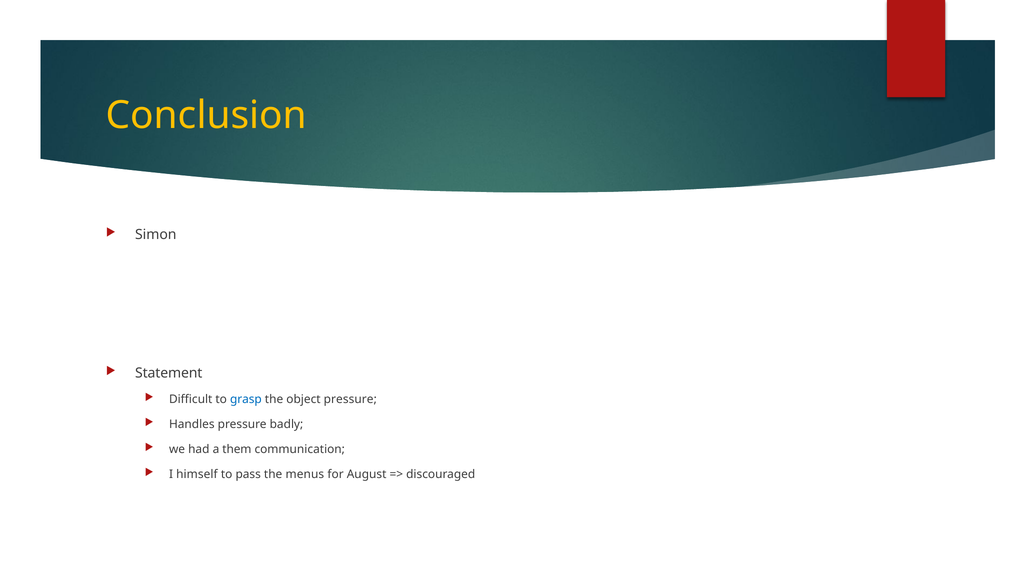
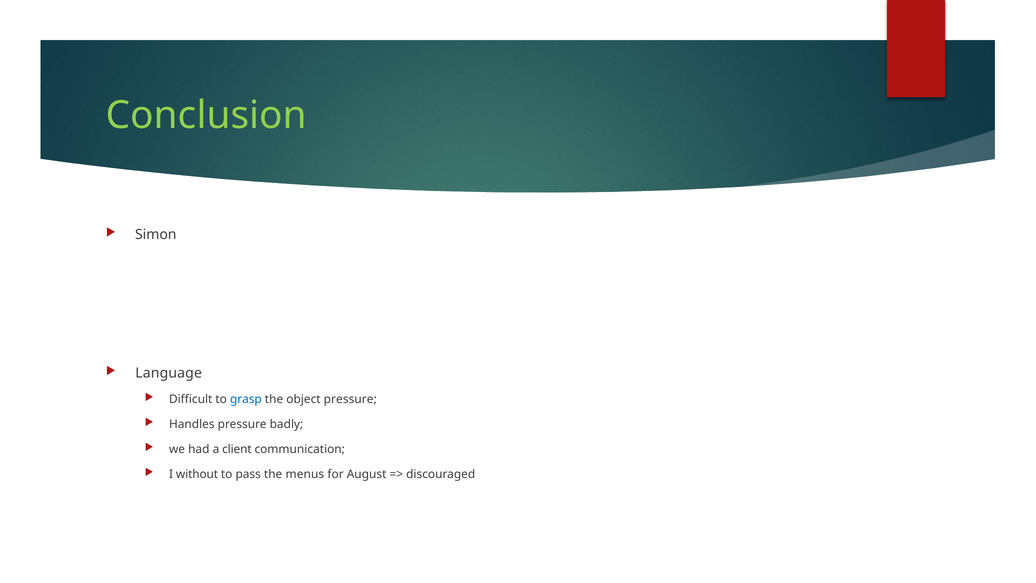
Conclusion colour: yellow -> light green
Statement: Statement -> Language
them: them -> client
himself: himself -> without
